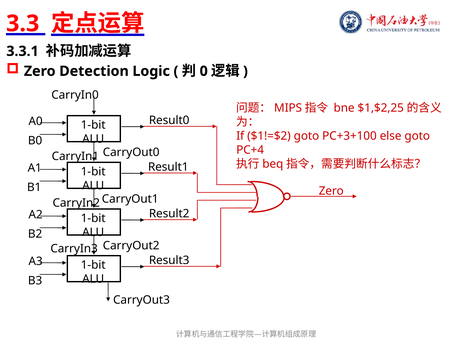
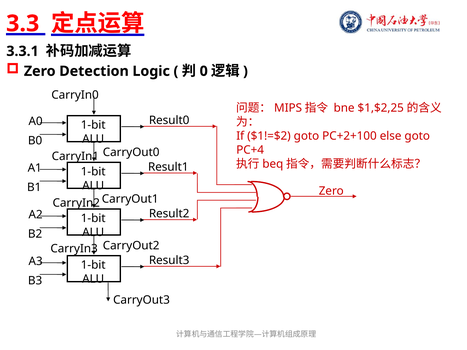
PC+3+100: PC+3+100 -> PC+2+100
